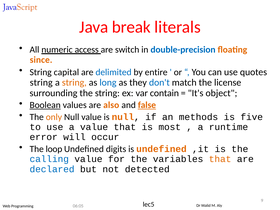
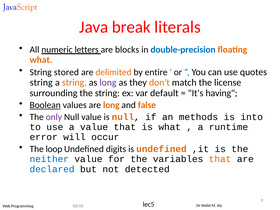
access: access -> letters
switch: switch -> blocks
since at (41, 60): since -> what
capital: capital -> stored
delimited colour: blue -> orange
long at (108, 83) colour: blue -> purple
don't colour: blue -> orange
contain: contain -> default
object: object -> having
are also: also -> long
false underline: present -> none
only colour: orange -> purple
five: five -> into
is most: most -> what
calling: calling -> neither
